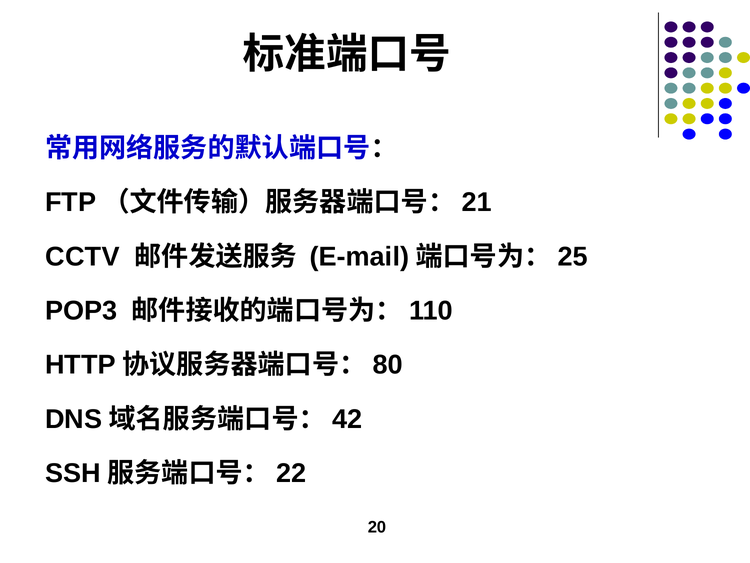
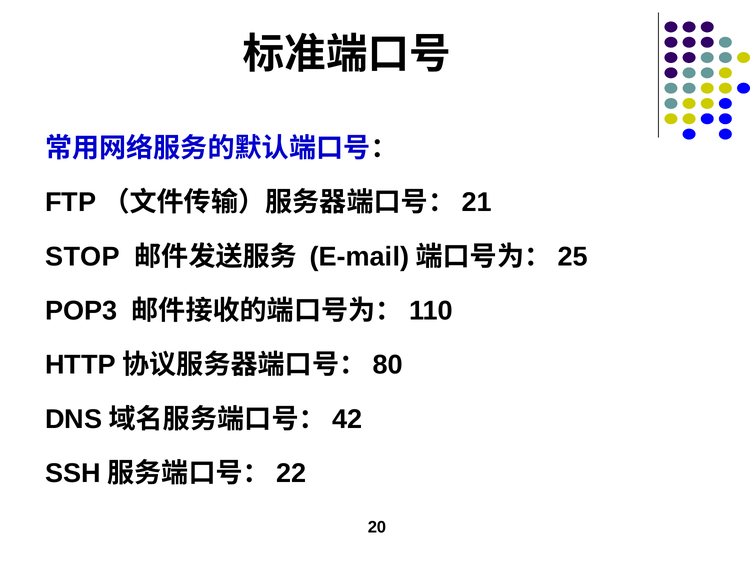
CCTV: CCTV -> STOP
